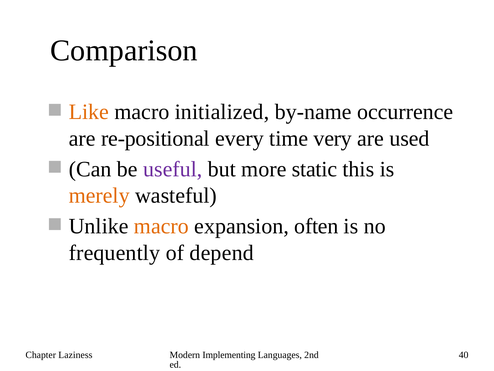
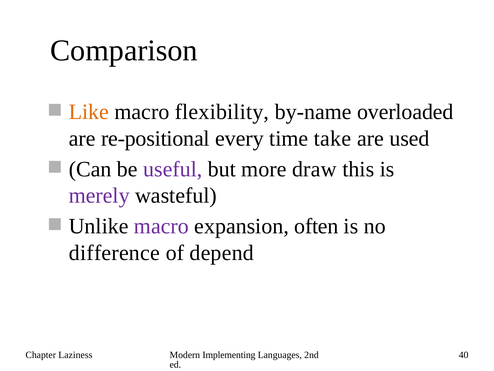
initialized: initialized -> flexibility
occurrence: occurrence -> overloaded
very: very -> take
static: static -> draw
merely colour: orange -> purple
macro at (161, 226) colour: orange -> purple
frequently: frequently -> difference
